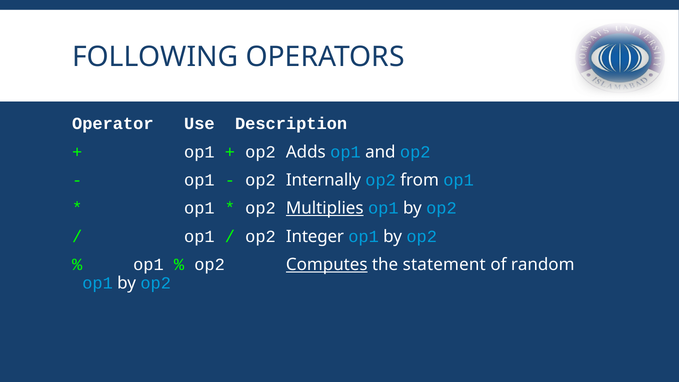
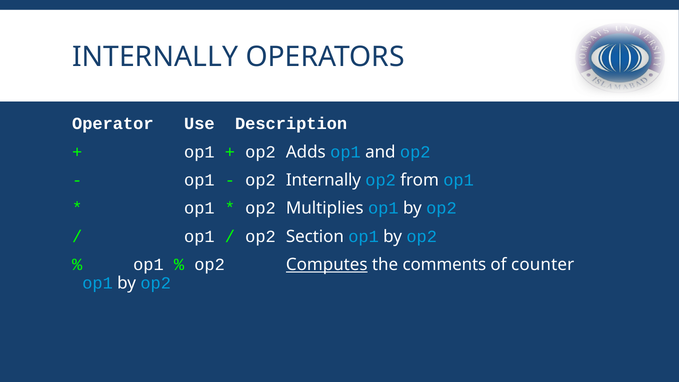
FOLLOWING at (155, 57): FOLLOWING -> INTERNALLY
Multiplies underline: present -> none
Integer: Integer -> Section
statement: statement -> comments
random: random -> counter
